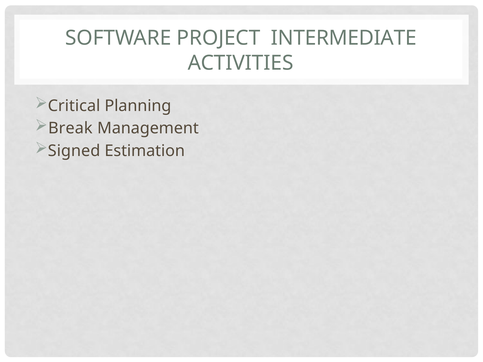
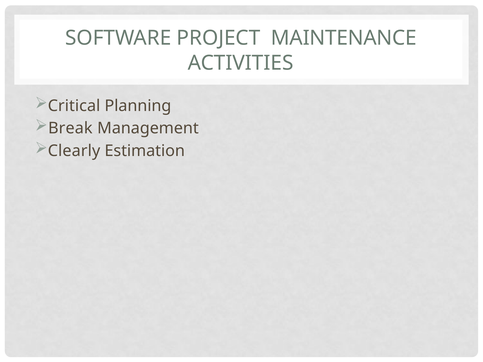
INTERMEDIATE: INTERMEDIATE -> MAINTENANCE
Signed: Signed -> Clearly
